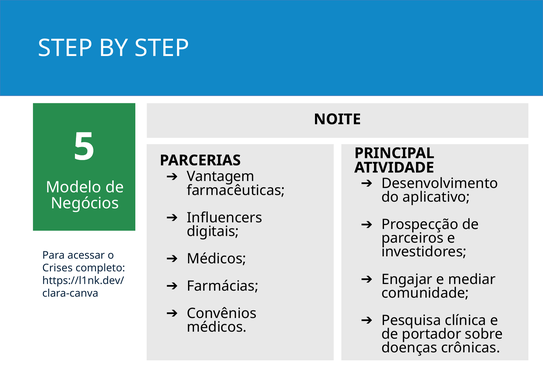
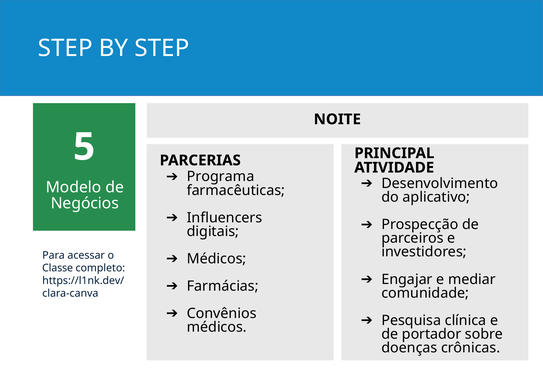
Vantagem: Vantagem -> Programa
Crises: Crises -> Classe
